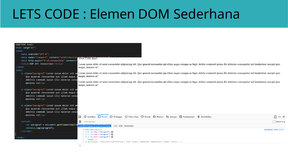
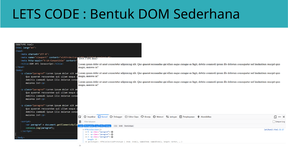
Elemen: Elemen -> Bentuk
